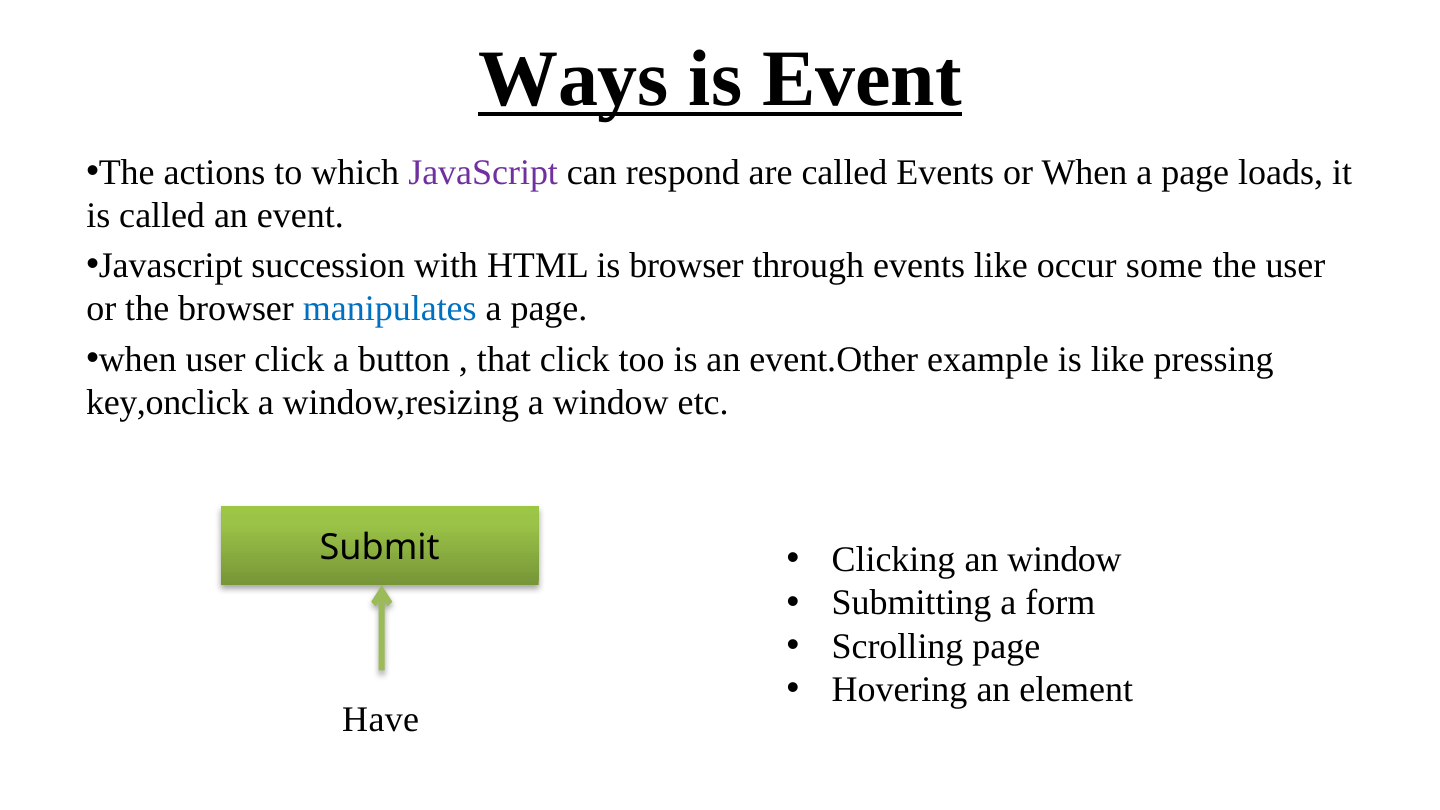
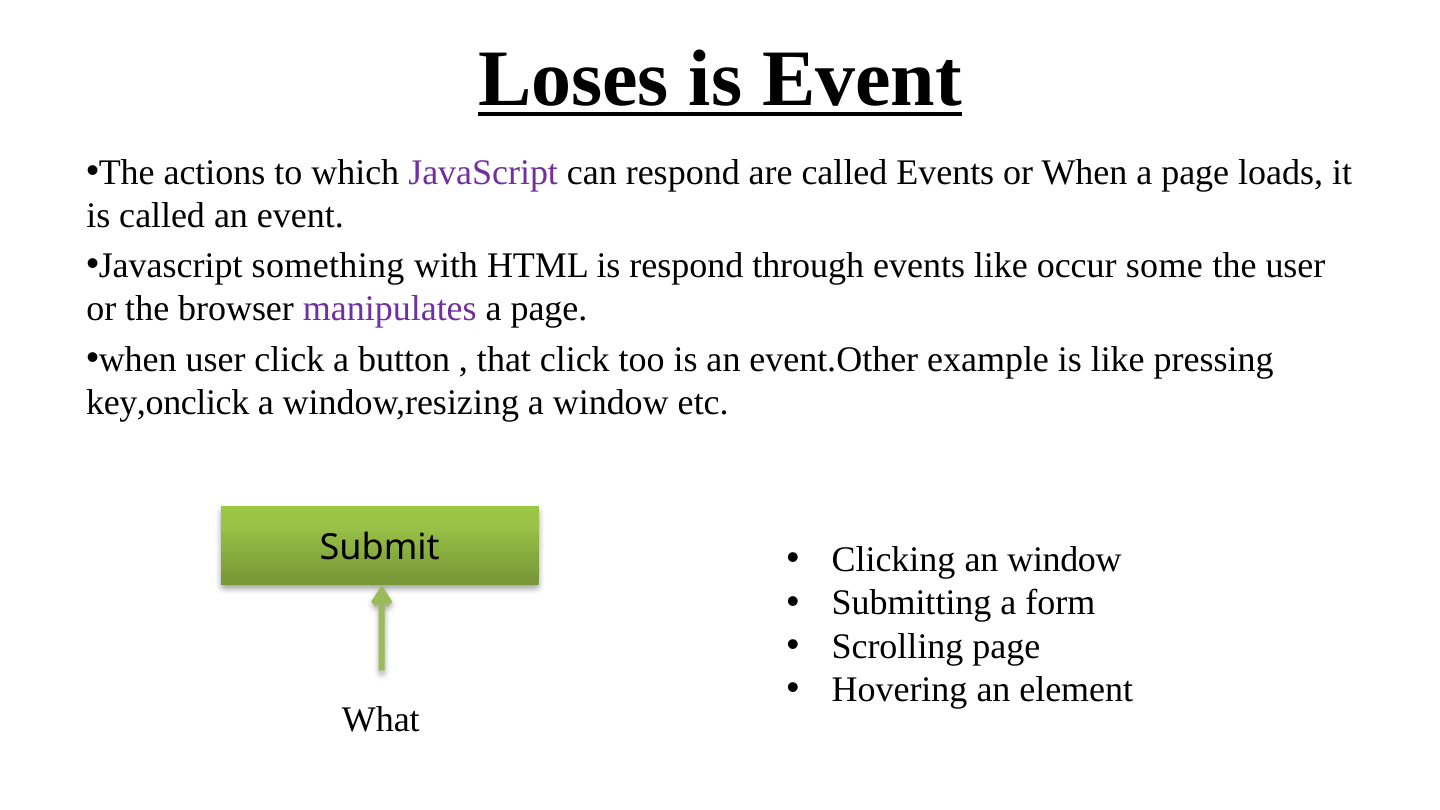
Ways: Ways -> Loses
succession: succession -> something
is browser: browser -> respond
manipulates colour: blue -> purple
Have: Have -> What
